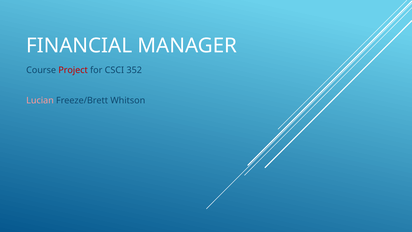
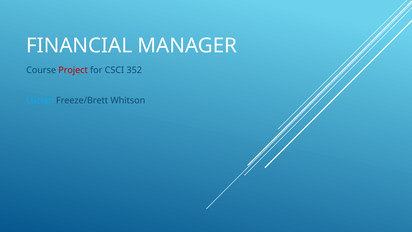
Lucian colour: pink -> light blue
